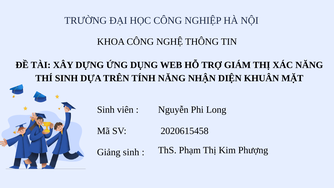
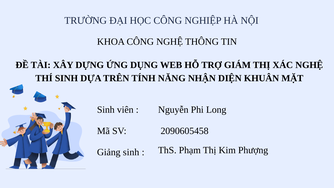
XÁC NĂNG: NĂNG -> NGHỆ
2020615458: 2020615458 -> 2090605458
